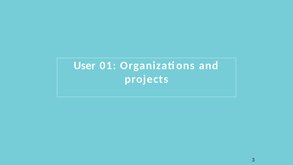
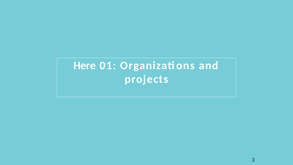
User: User -> Here
